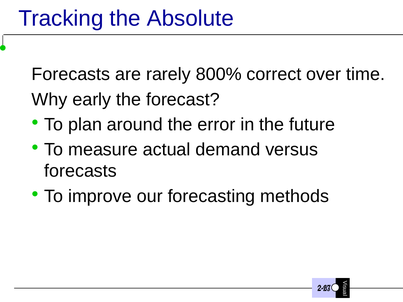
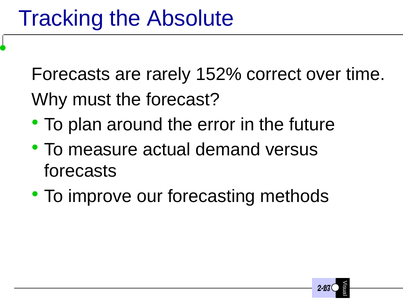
800%: 800% -> 152%
early: early -> must
